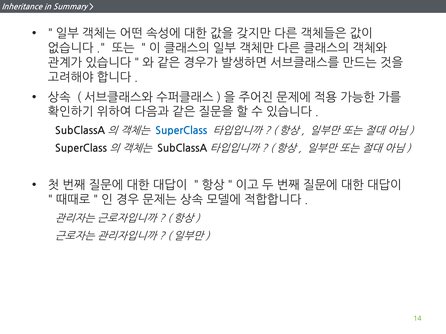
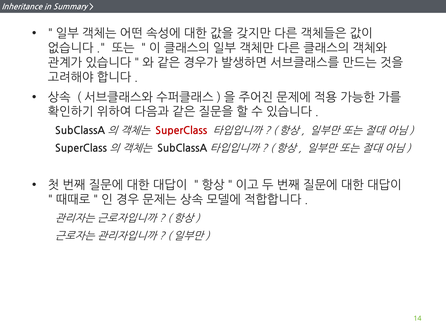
SuperClass colour: blue -> red
